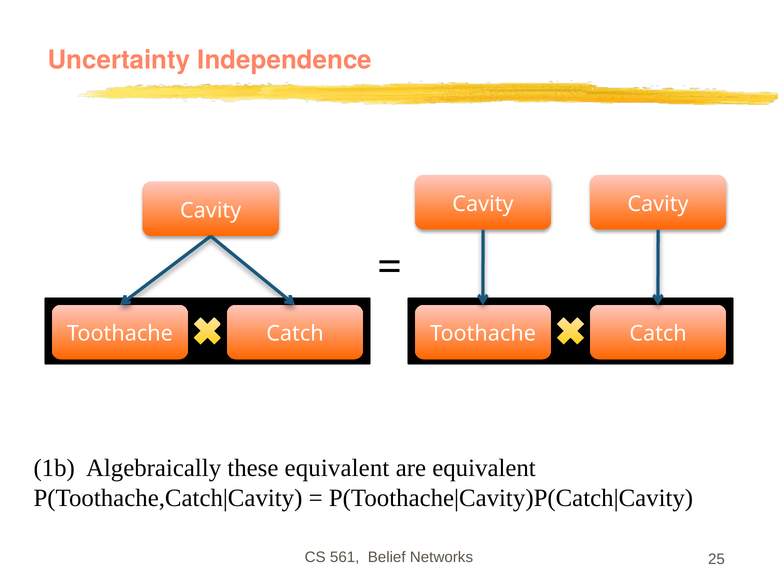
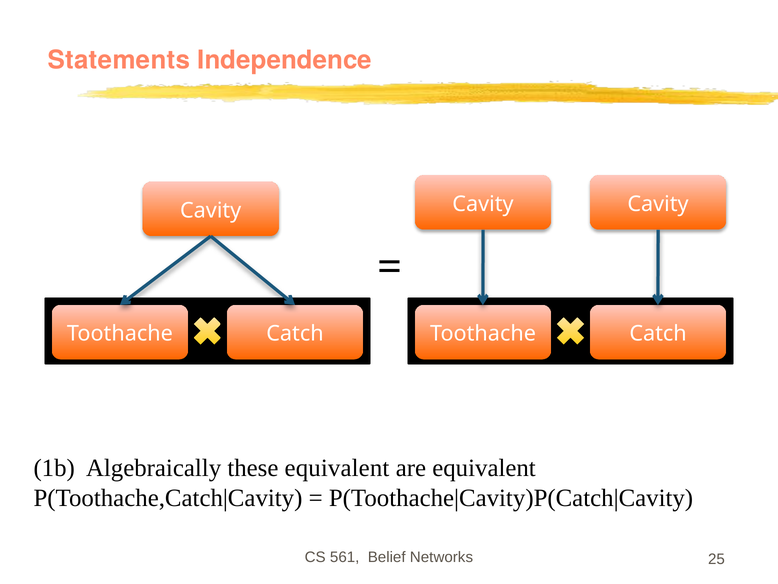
Uncertainty: Uncertainty -> Statements
